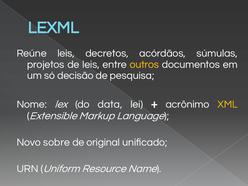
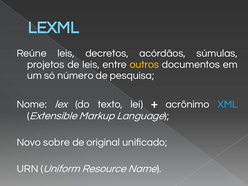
decisão: decisão -> número
data: data -> texto
XML colour: yellow -> light blue
